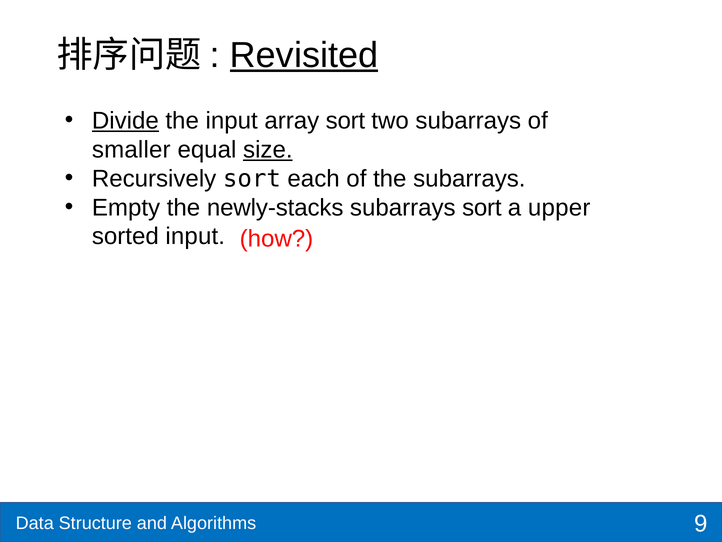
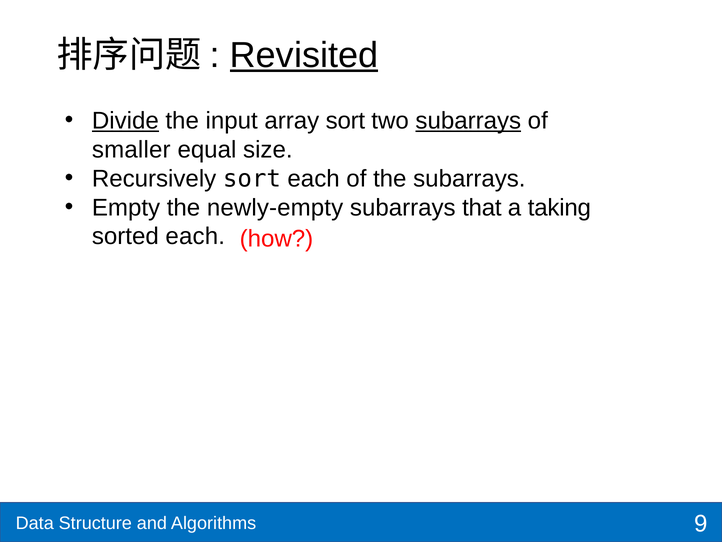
subarrays at (468, 121) underline: none -> present
size underline: present -> none
newly-stacks: newly-stacks -> newly-empty
subarrays sort: sort -> that
upper: upper -> taking
sorted input: input -> each
